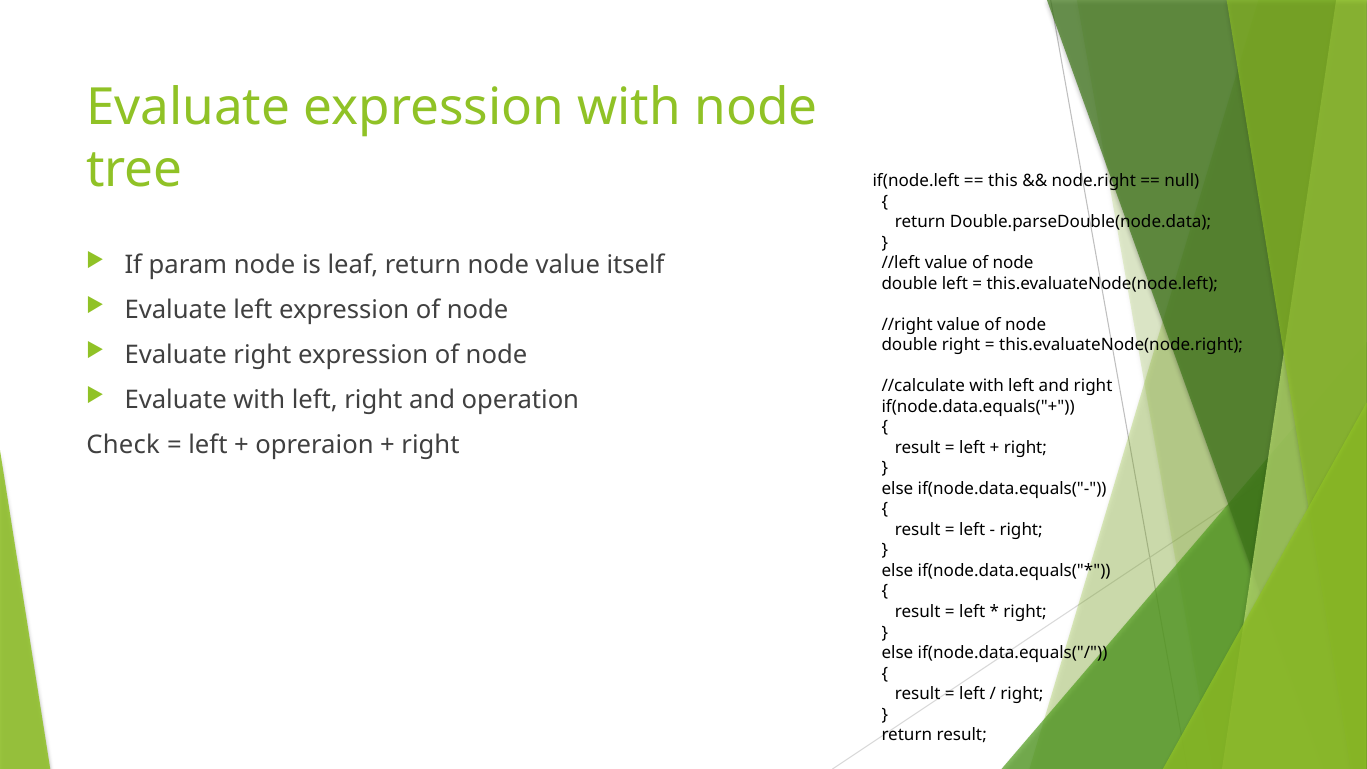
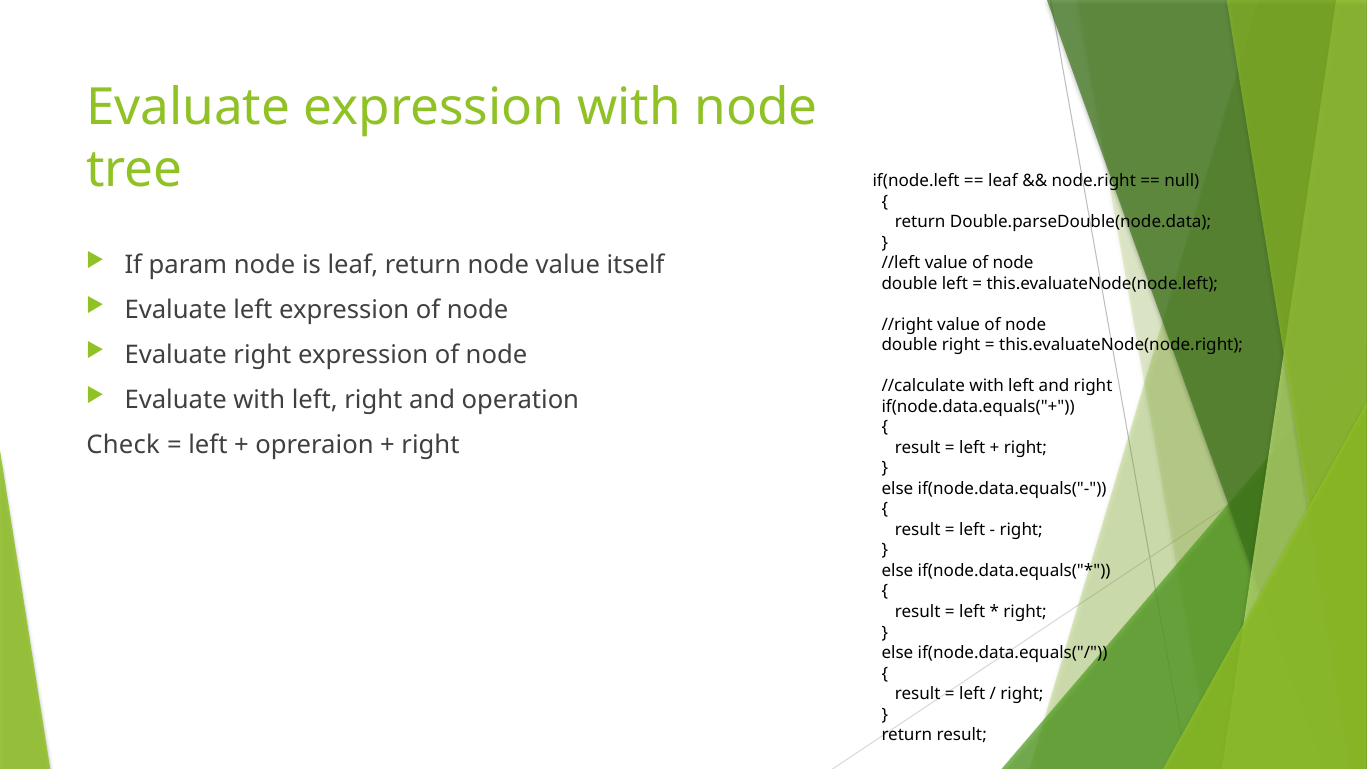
this at (1003, 181): this -> leaf
